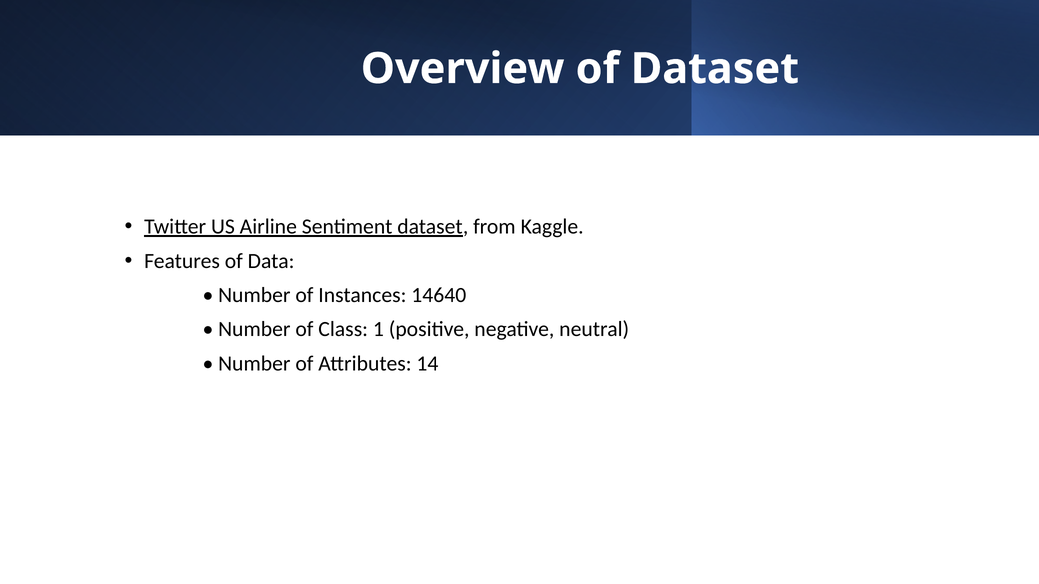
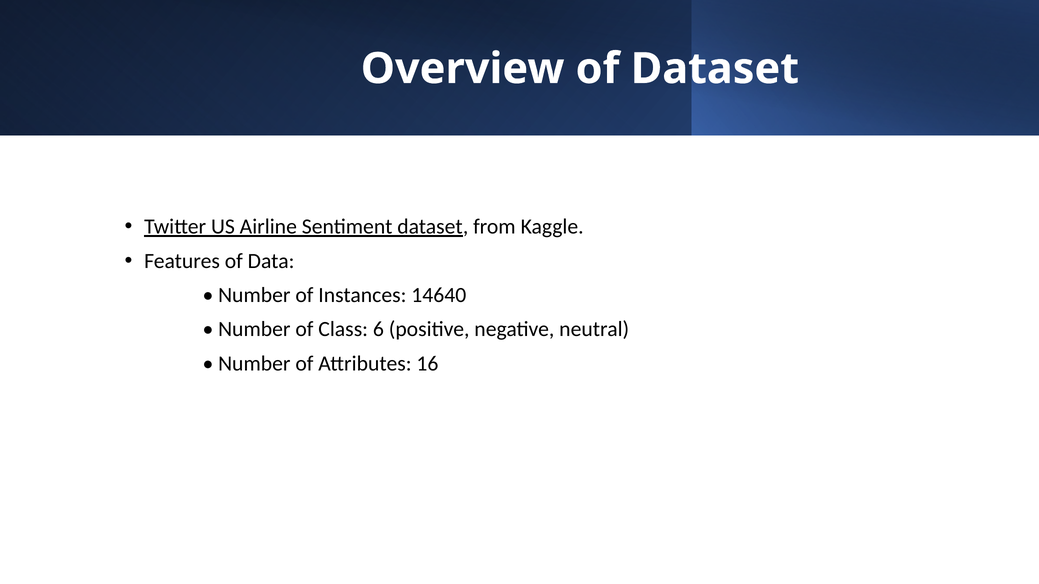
1: 1 -> 6
14: 14 -> 16
